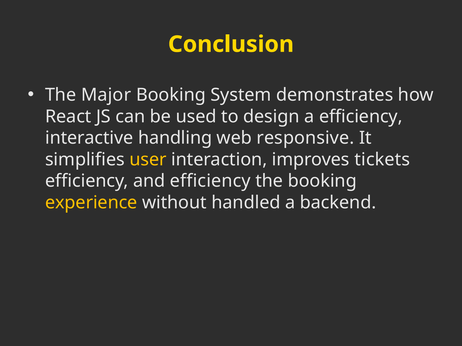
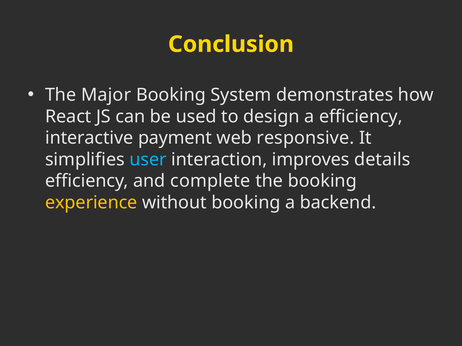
handling: handling -> payment
user colour: yellow -> light blue
tickets: tickets -> details
and efficiency: efficiency -> complete
without handled: handled -> booking
